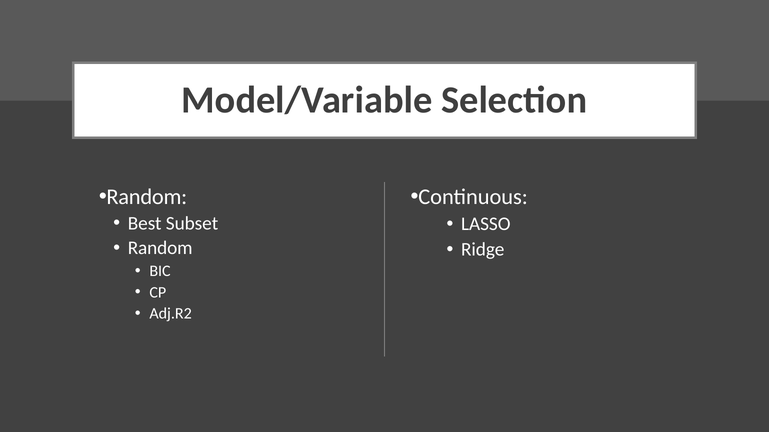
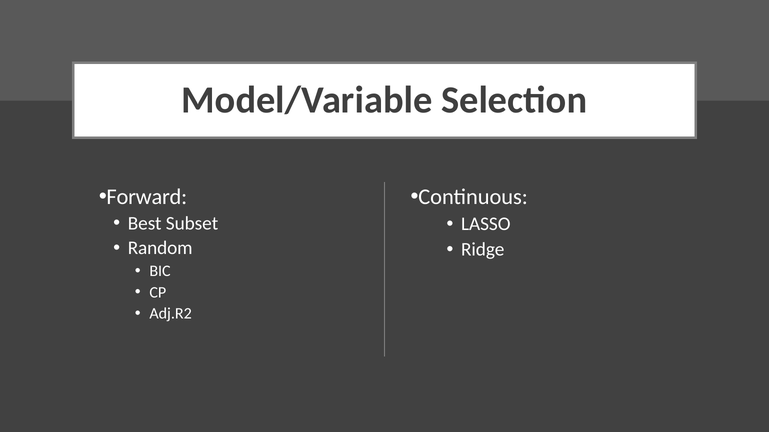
Random at (147, 197): Random -> Forward
